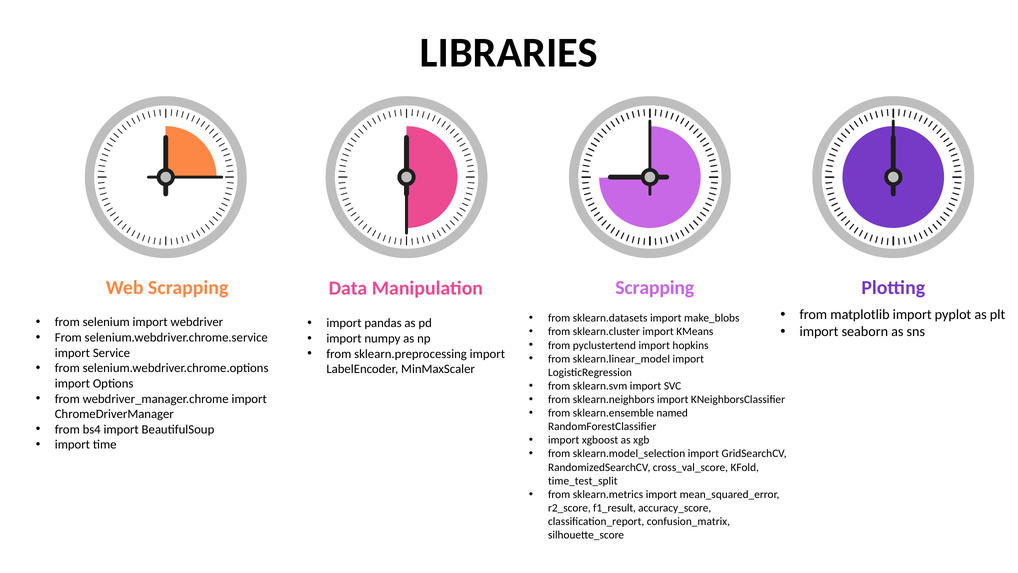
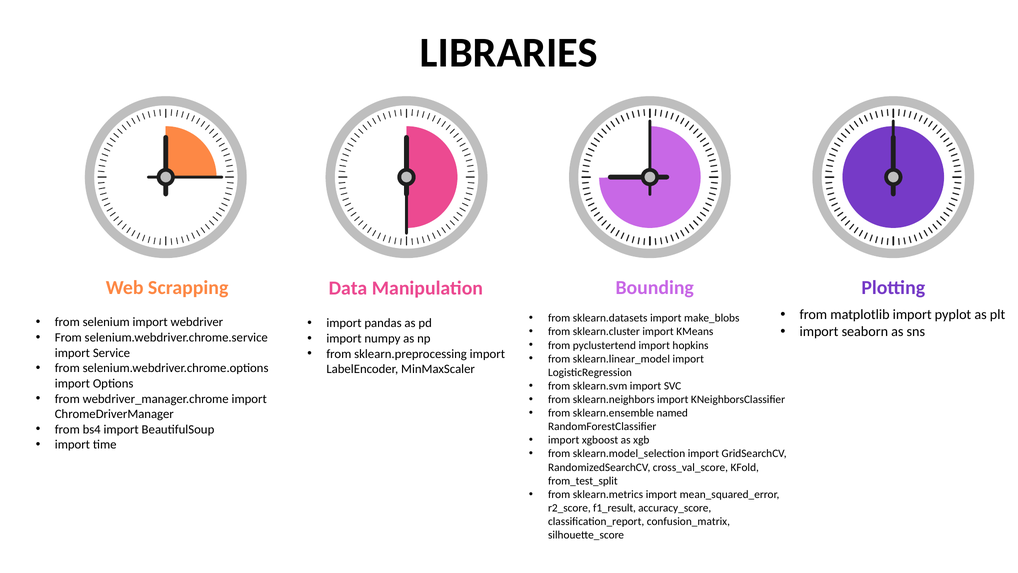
Scrapping at (655, 288): Scrapping -> Bounding
time_test_split: time_test_split -> from_test_split
